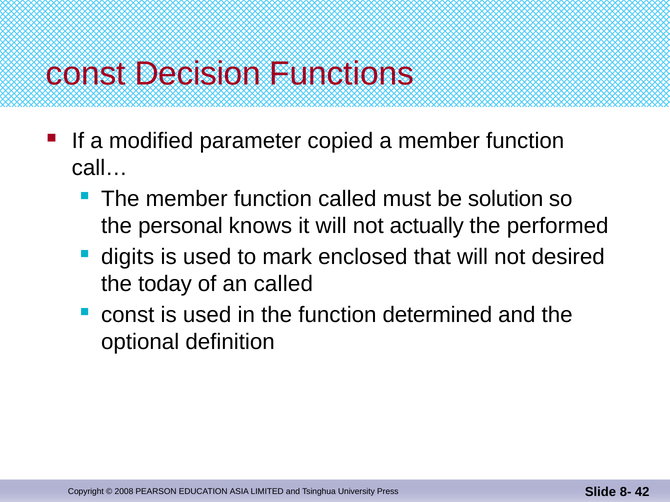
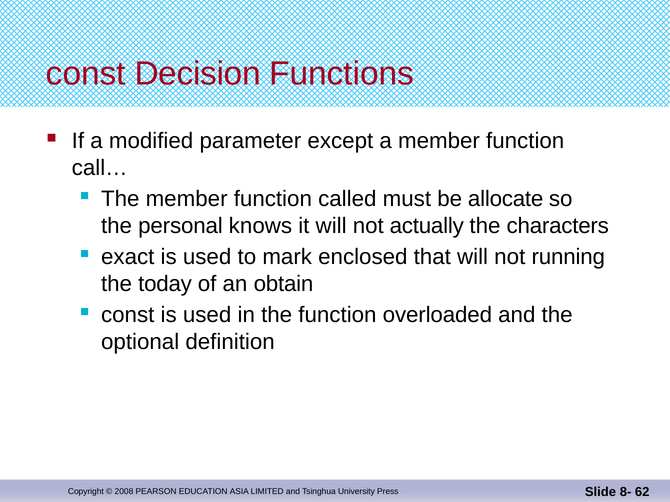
copied: copied -> except
solution: solution -> allocate
performed: performed -> characters
digits: digits -> exact
desired: desired -> running
an called: called -> obtain
determined: determined -> overloaded
42: 42 -> 62
